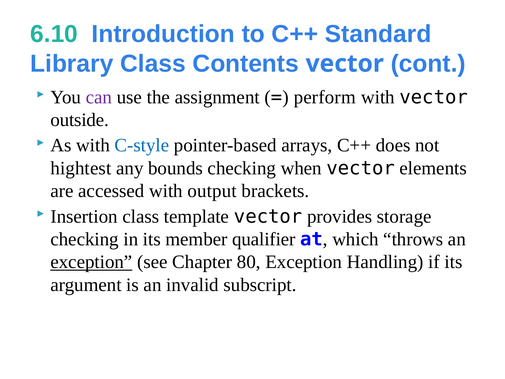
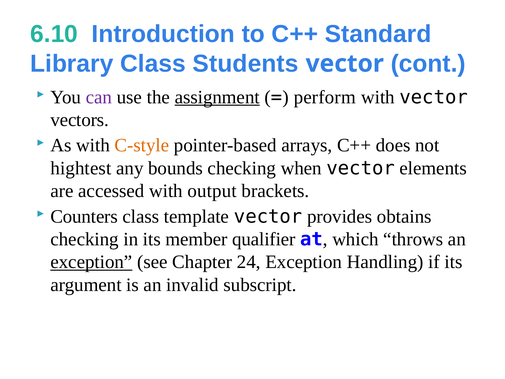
Contents: Contents -> Students
assignment underline: none -> present
outside: outside -> vectors
C-style colour: blue -> orange
Insertion: Insertion -> Counters
storage: storage -> obtains
80: 80 -> 24
